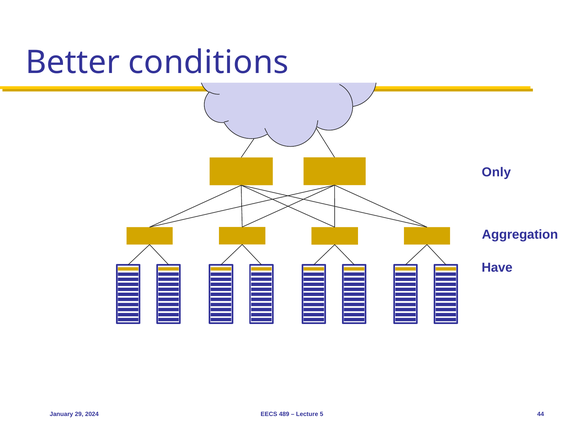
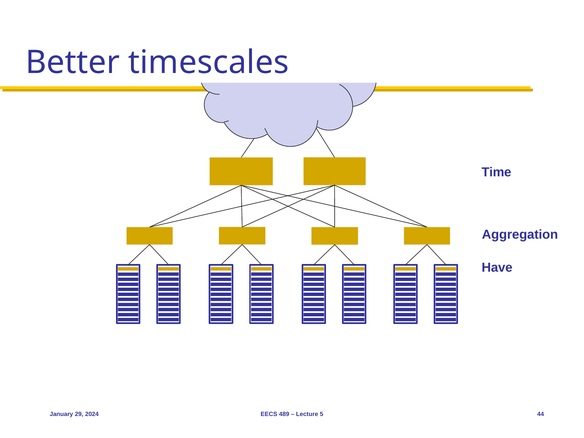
conditions: conditions -> timescales
Only: Only -> Time
